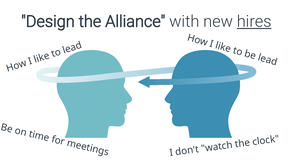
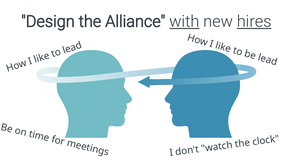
with underline: none -> present
